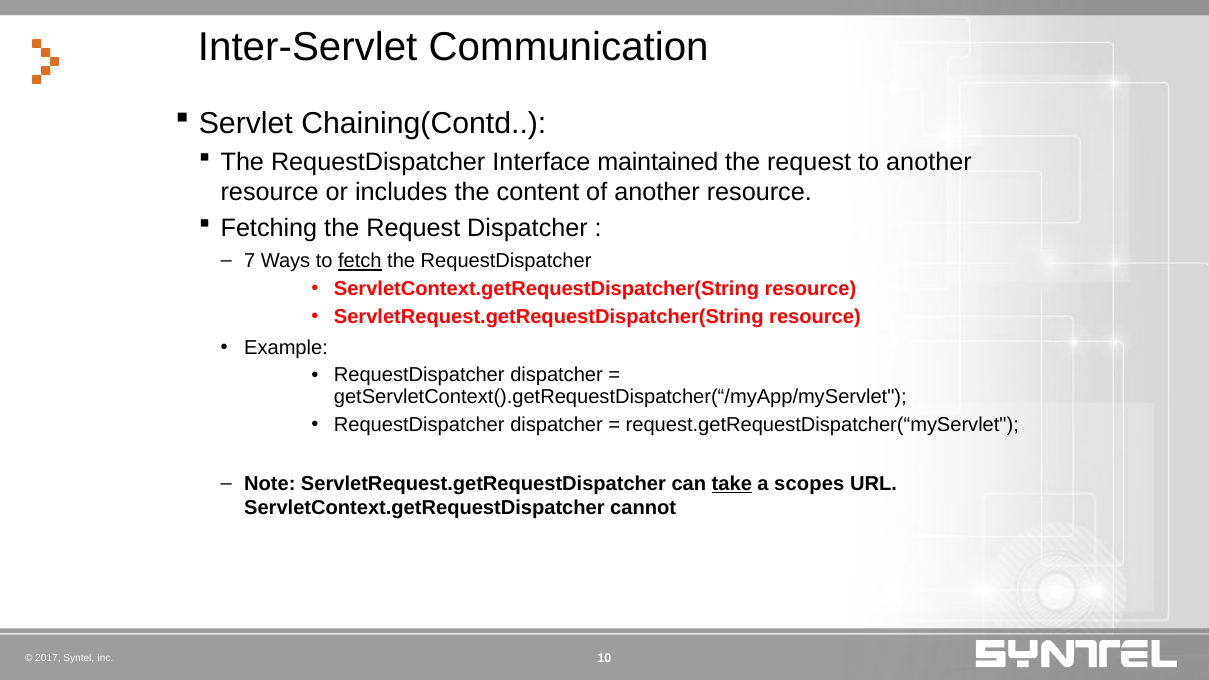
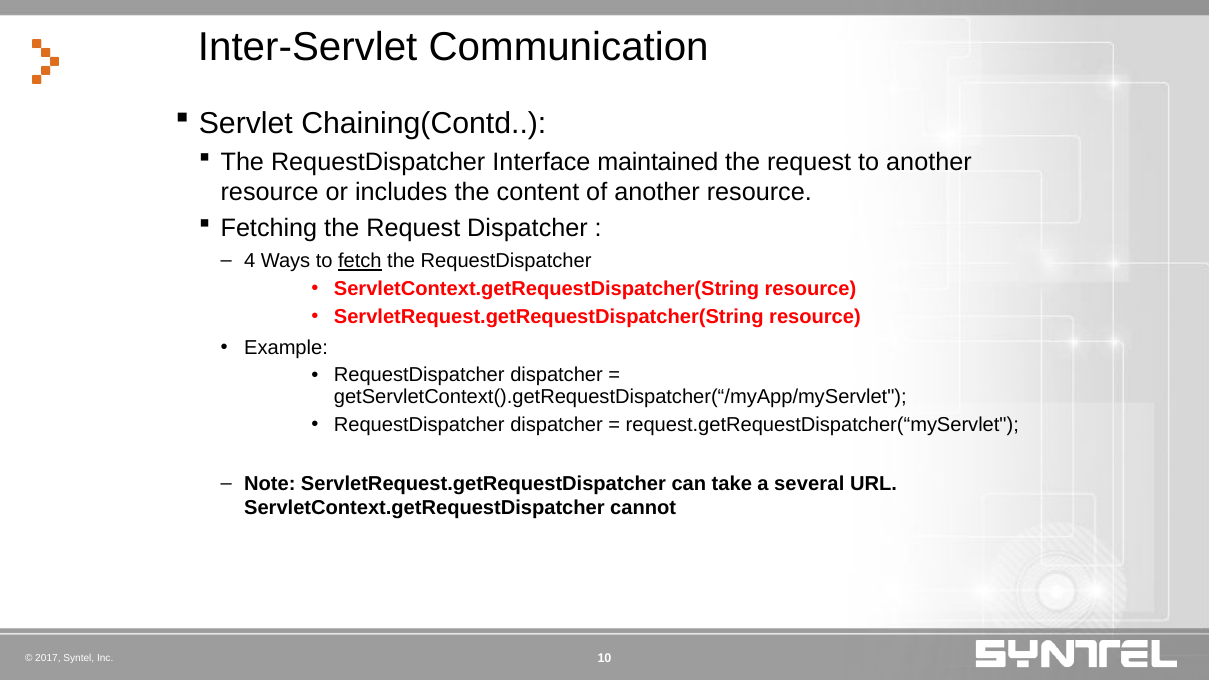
7: 7 -> 4
take underline: present -> none
scopes: scopes -> several
